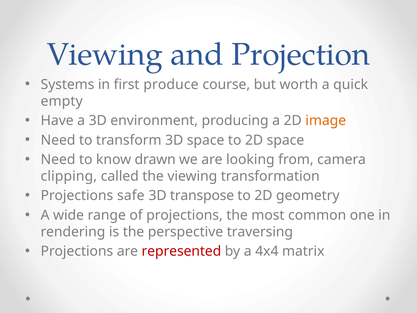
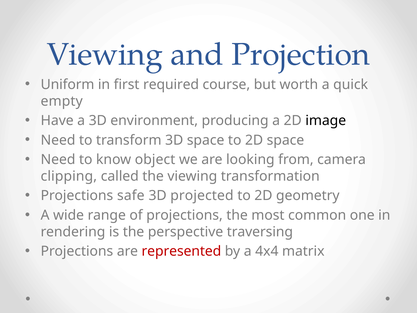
Systems: Systems -> Uniform
produce: produce -> required
image colour: orange -> black
drawn: drawn -> object
transpose: transpose -> projected
